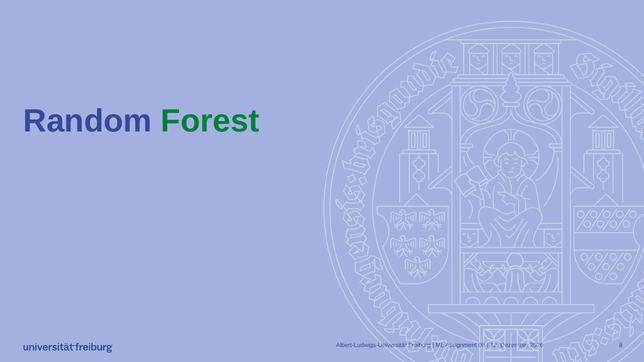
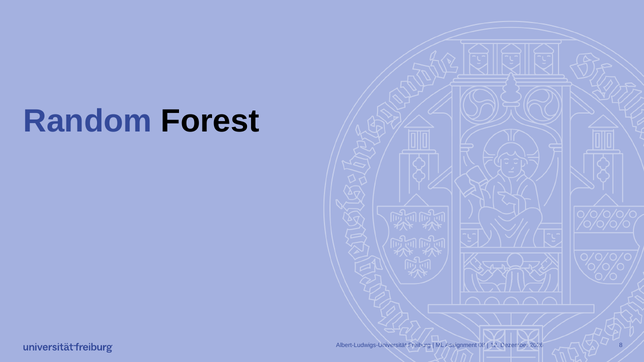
Forest colour: green -> black
